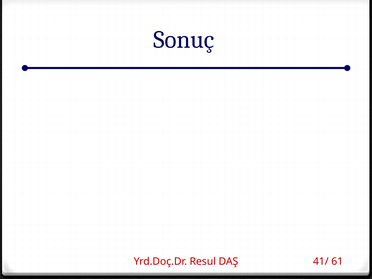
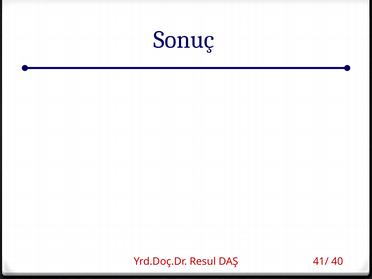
61: 61 -> 40
